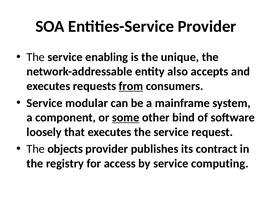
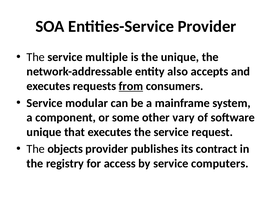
enabling: enabling -> multiple
some underline: present -> none
bind: bind -> vary
loosely at (44, 132): loosely -> unique
computing: computing -> computers
